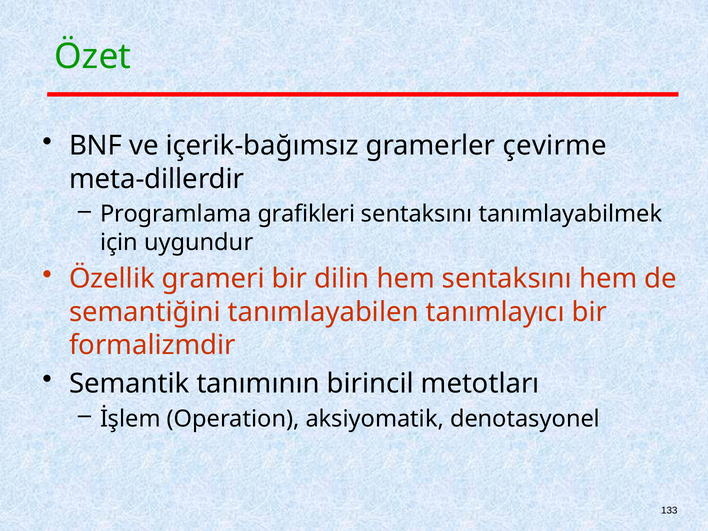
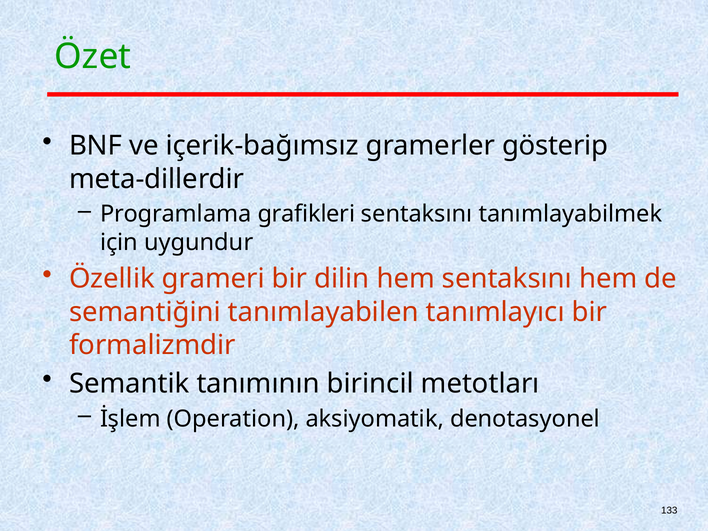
çevirme: çevirme -> gösterip
